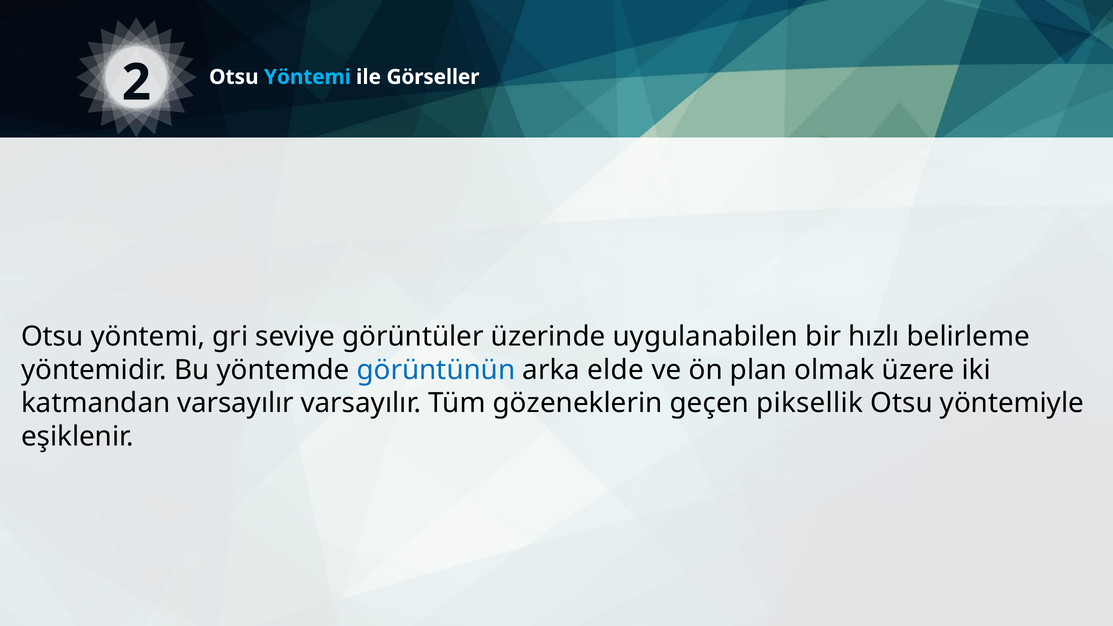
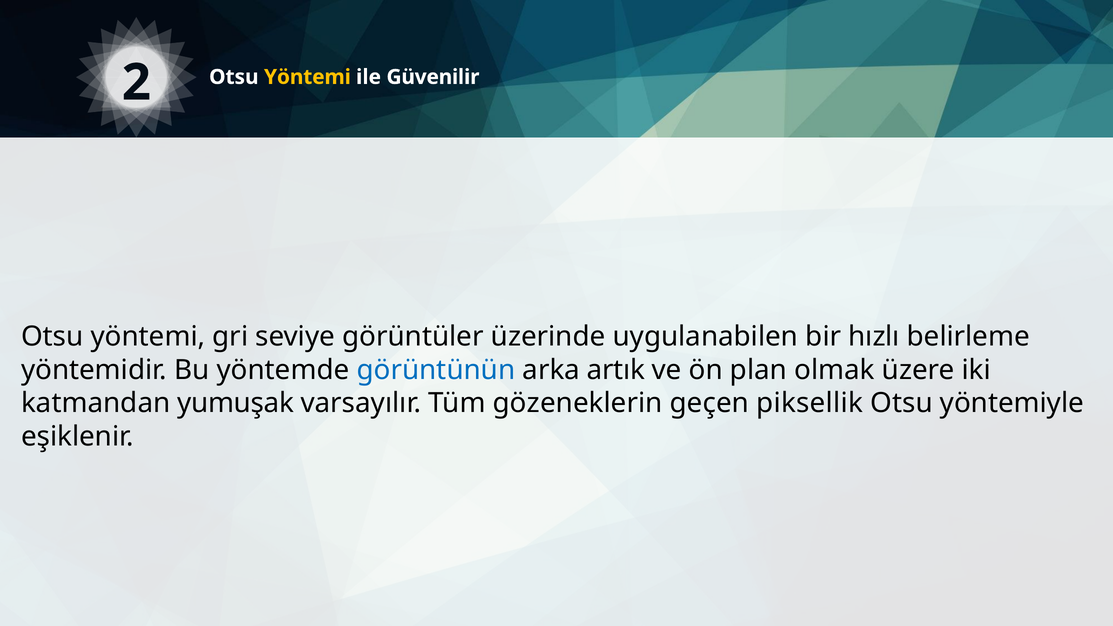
Yöntemi at (307, 77) colour: light blue -> yellow
Görseller: Görseller -> Güvenilir
elde: elde -> artık
katmandan varsayılır: varsayılır -> yumuşak
